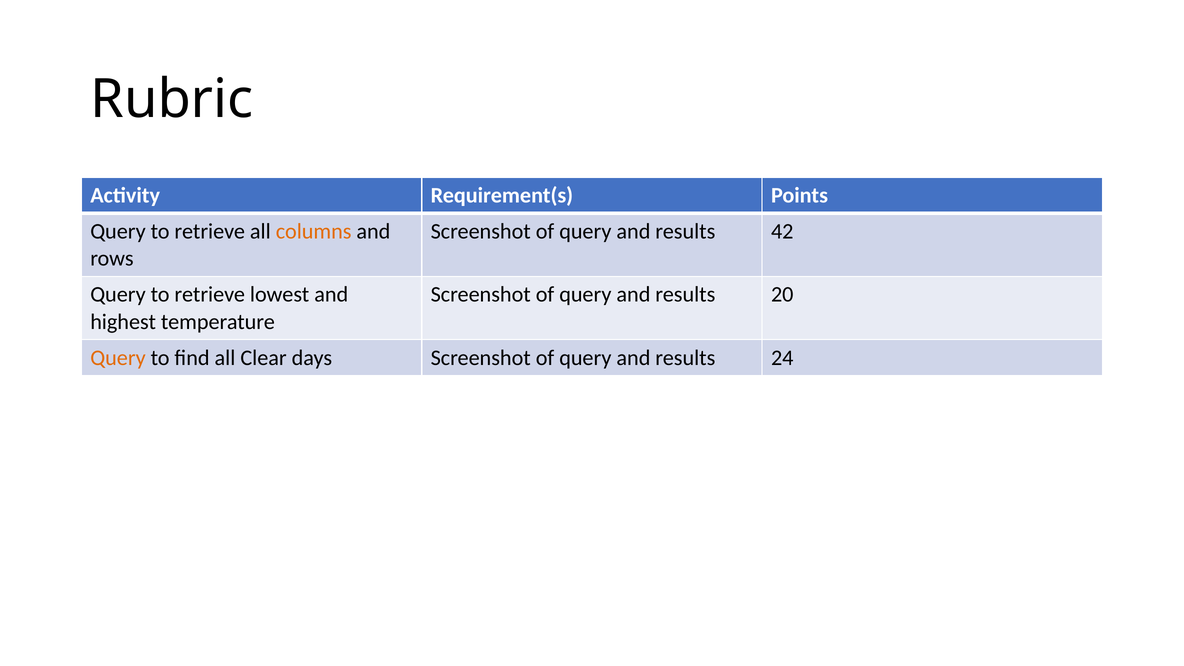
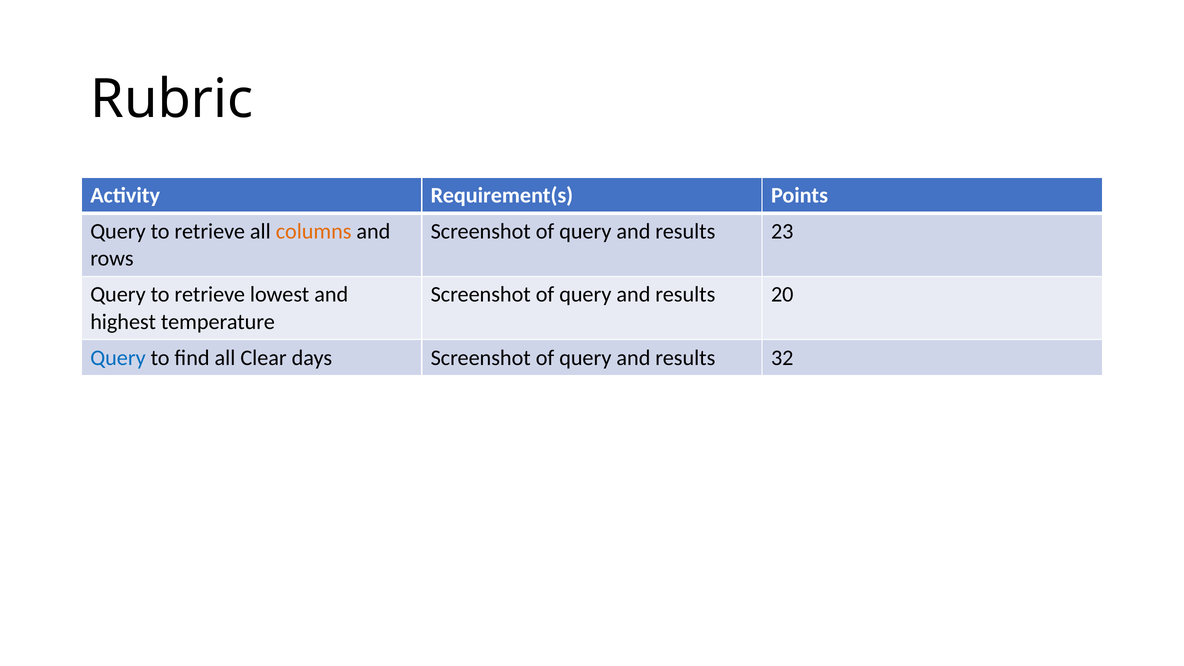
42: 42 -> 23
Query at (118, 358) colour: orange -> blue
24: 24 -> 32
